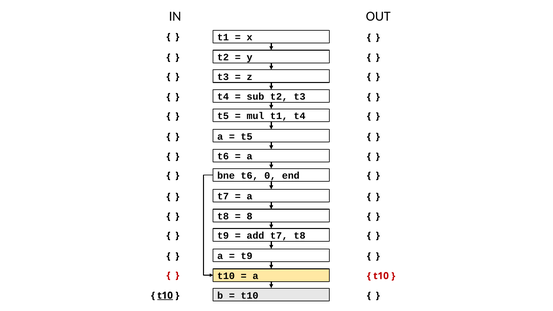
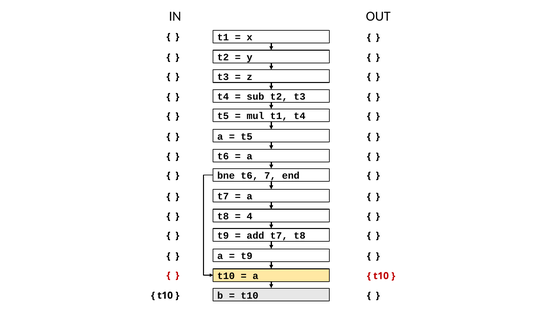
0: 0 -> 7
8: 8 -> 4
t10 at (165, 295) underline: present -> none
